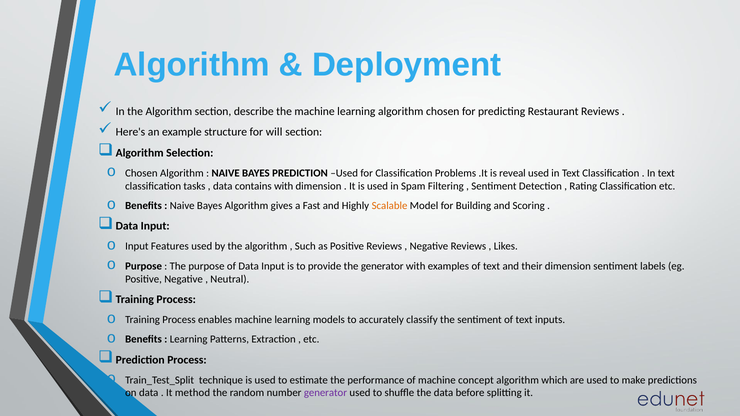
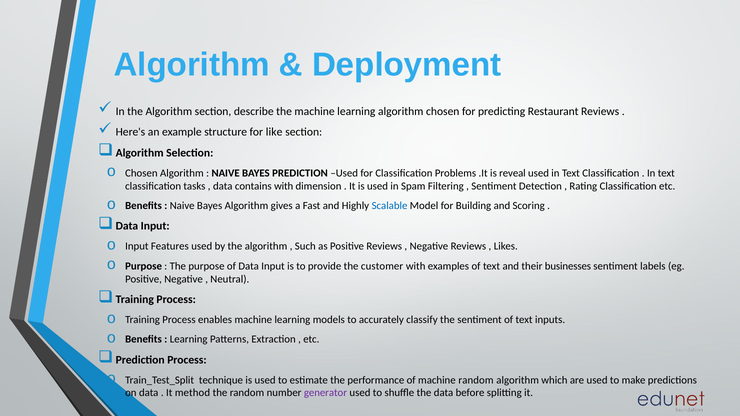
will: will -> like
Scalable colour: orange -> blue
the generator: generator -> customer
their dimension: dimension -> businesses
machine concept: concept -> random
